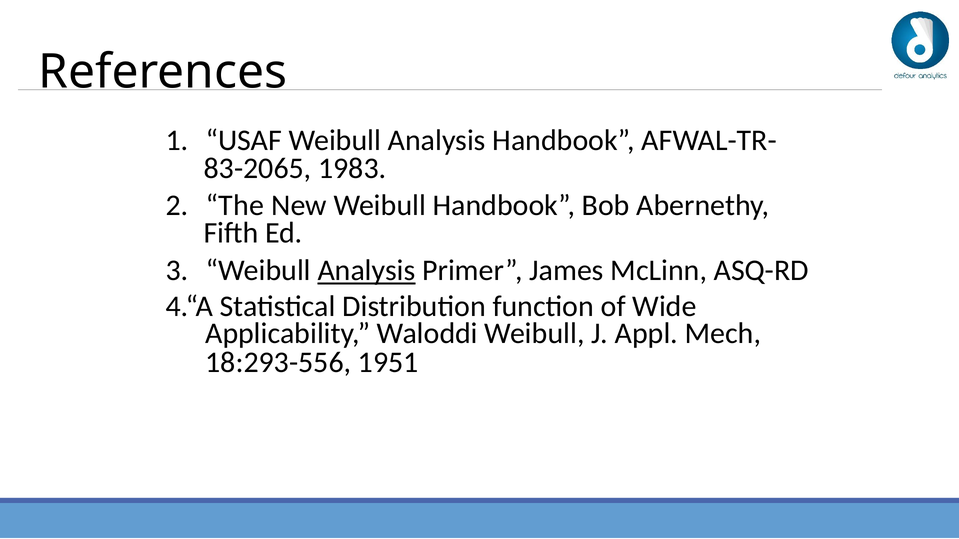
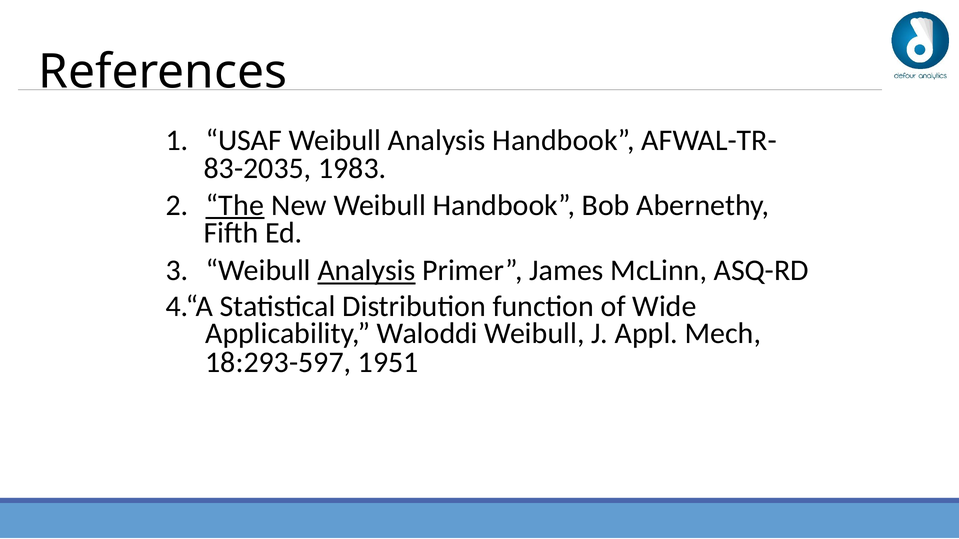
83-2065: 83-2065 -> 83-2035
The underline: none -> present
18:293-556: 18:293-556 -> 18:293-597
